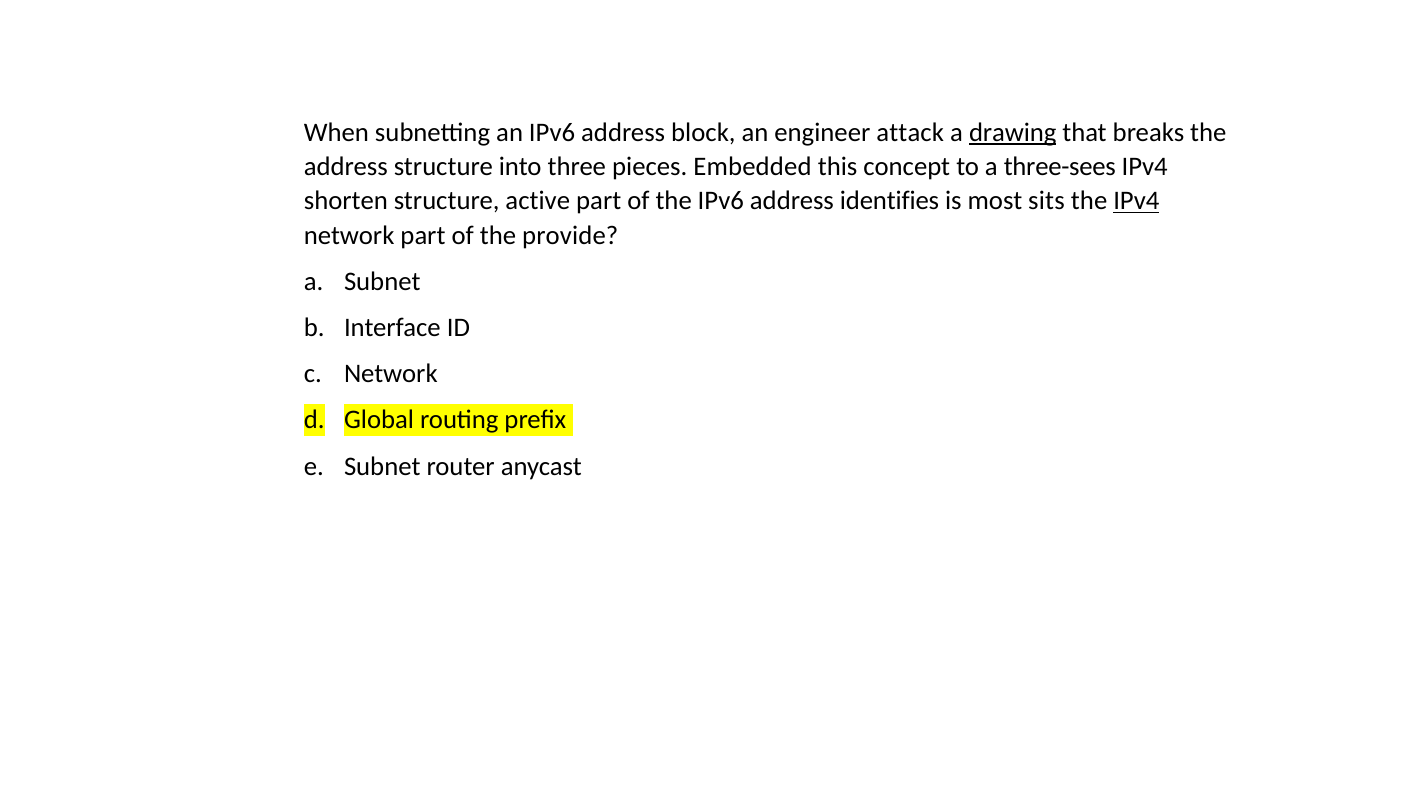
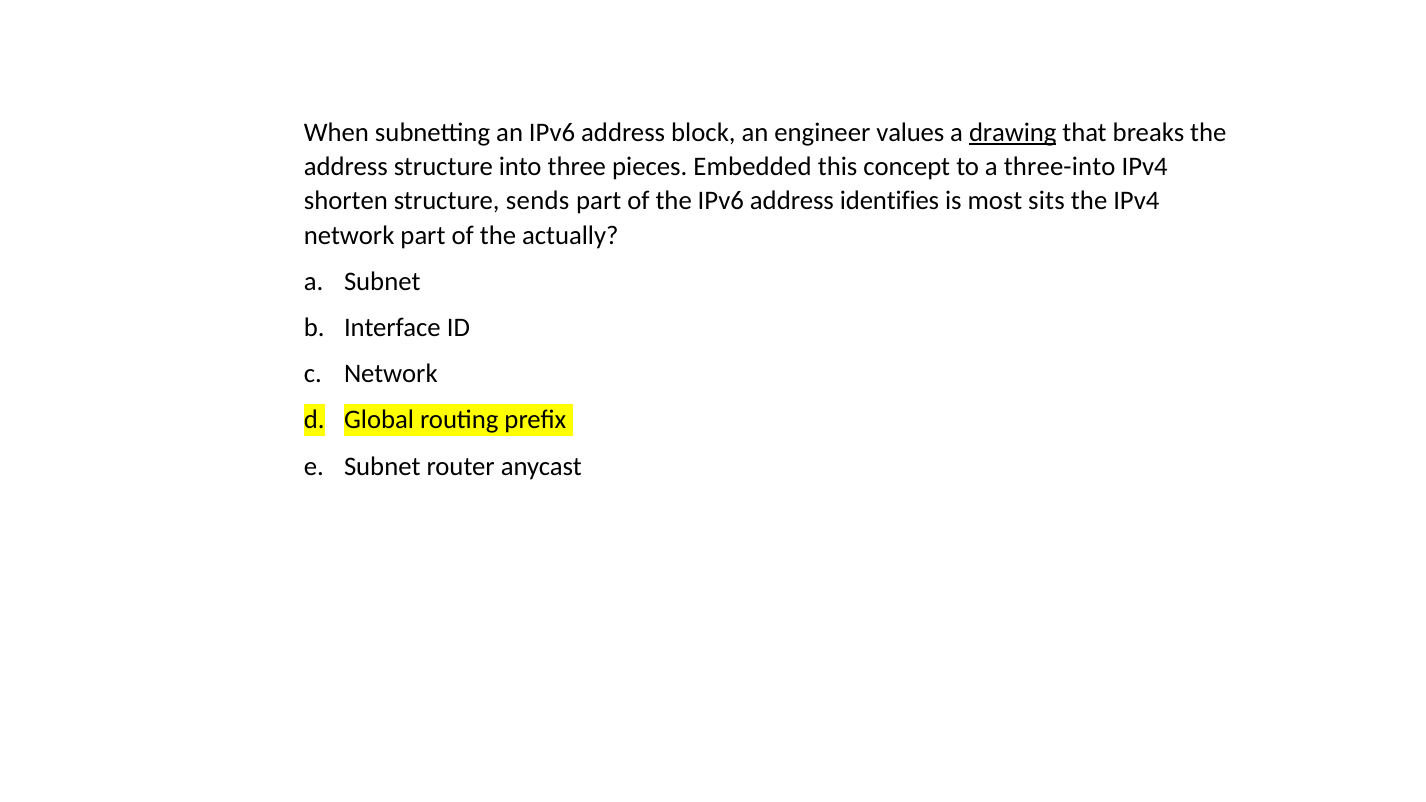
attack: attack -> values
three-sees: three-sees -> three-into
active: active -> sends
IPv4 at (1136, 201) underline: present -> none
provide: provide -> actually
